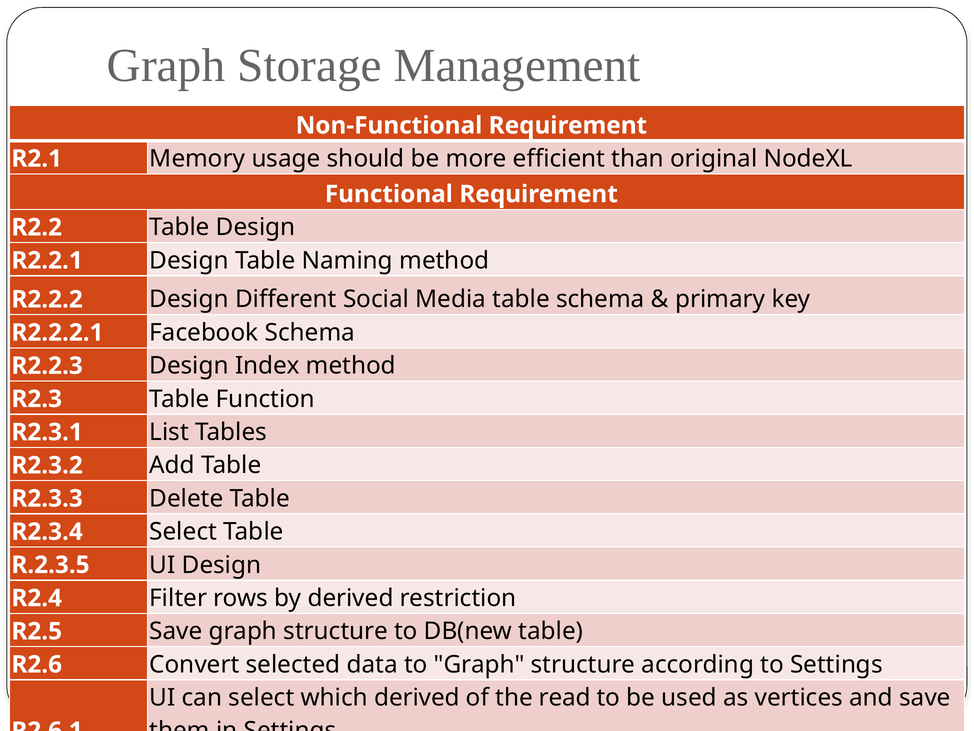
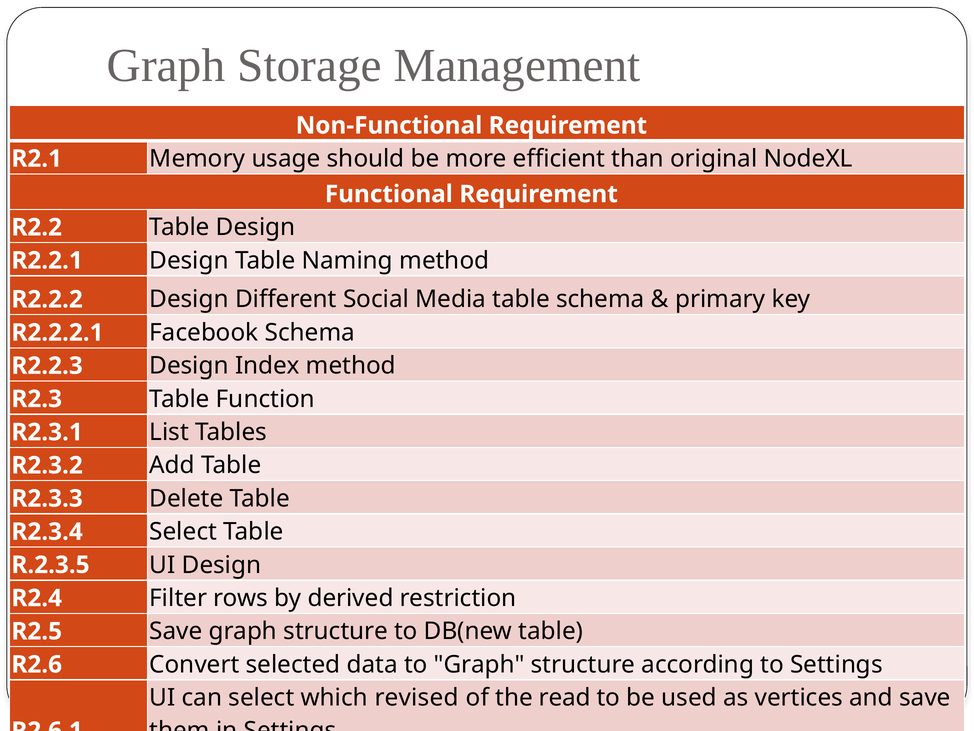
which derived: derived -> revised
